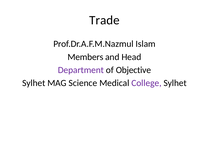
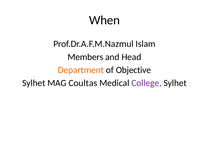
Trade: Trade -> When
Department colour: purple -> orange
Science: Science -> Coultas
